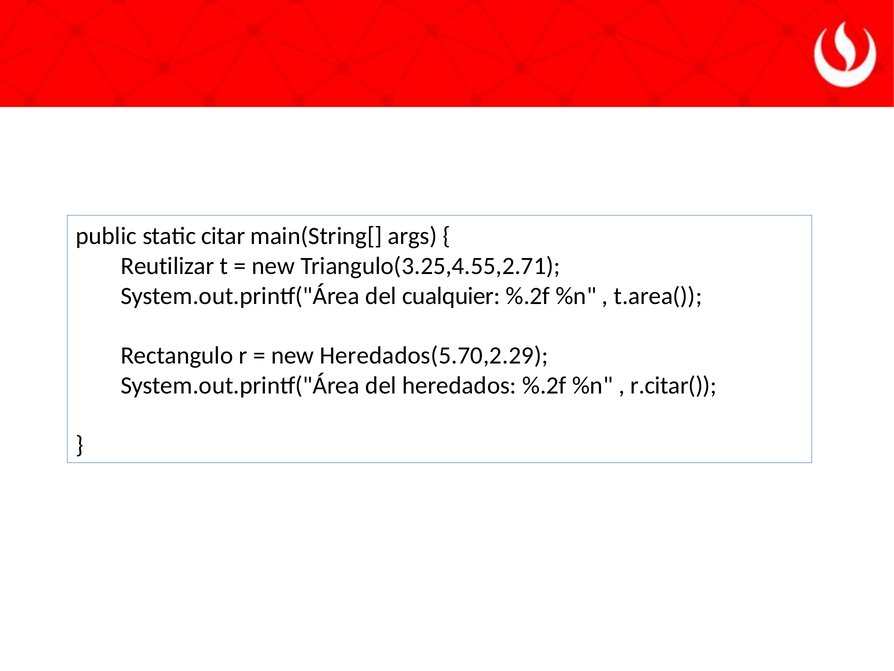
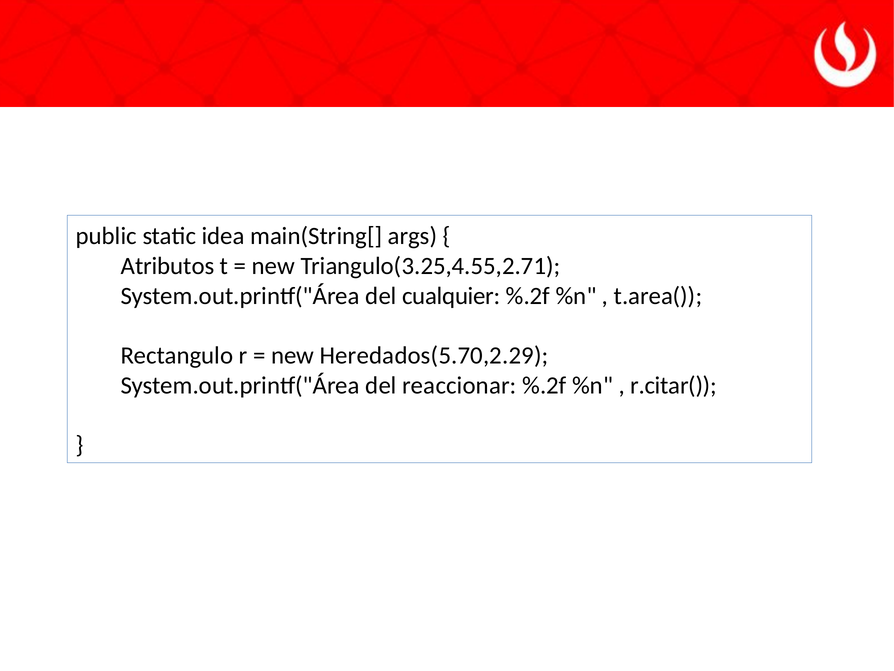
citar: citar -> idea
Reutilizar: Reutilizar -> Atributos
heredados: heredados -> reaccionar
